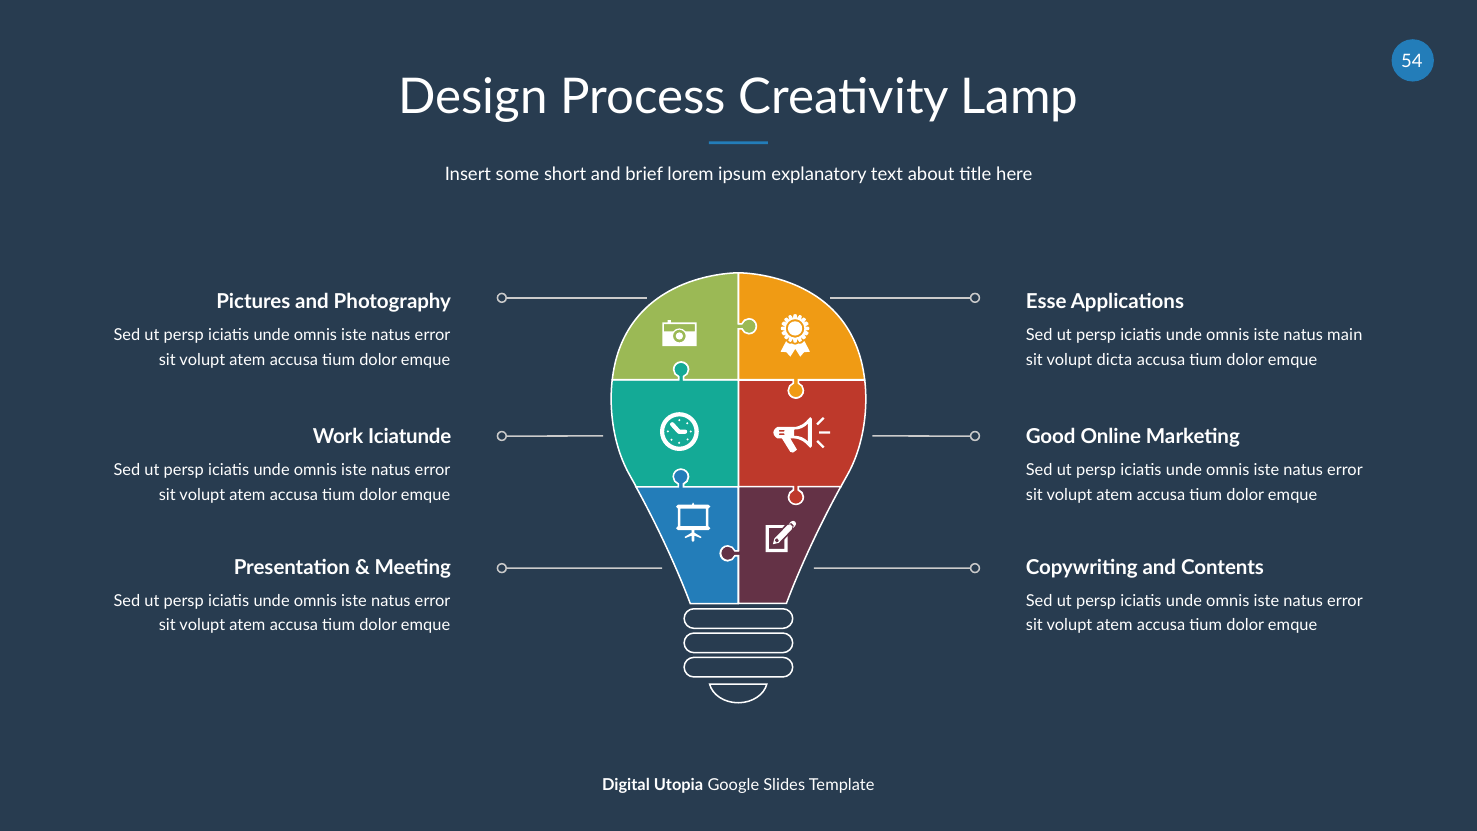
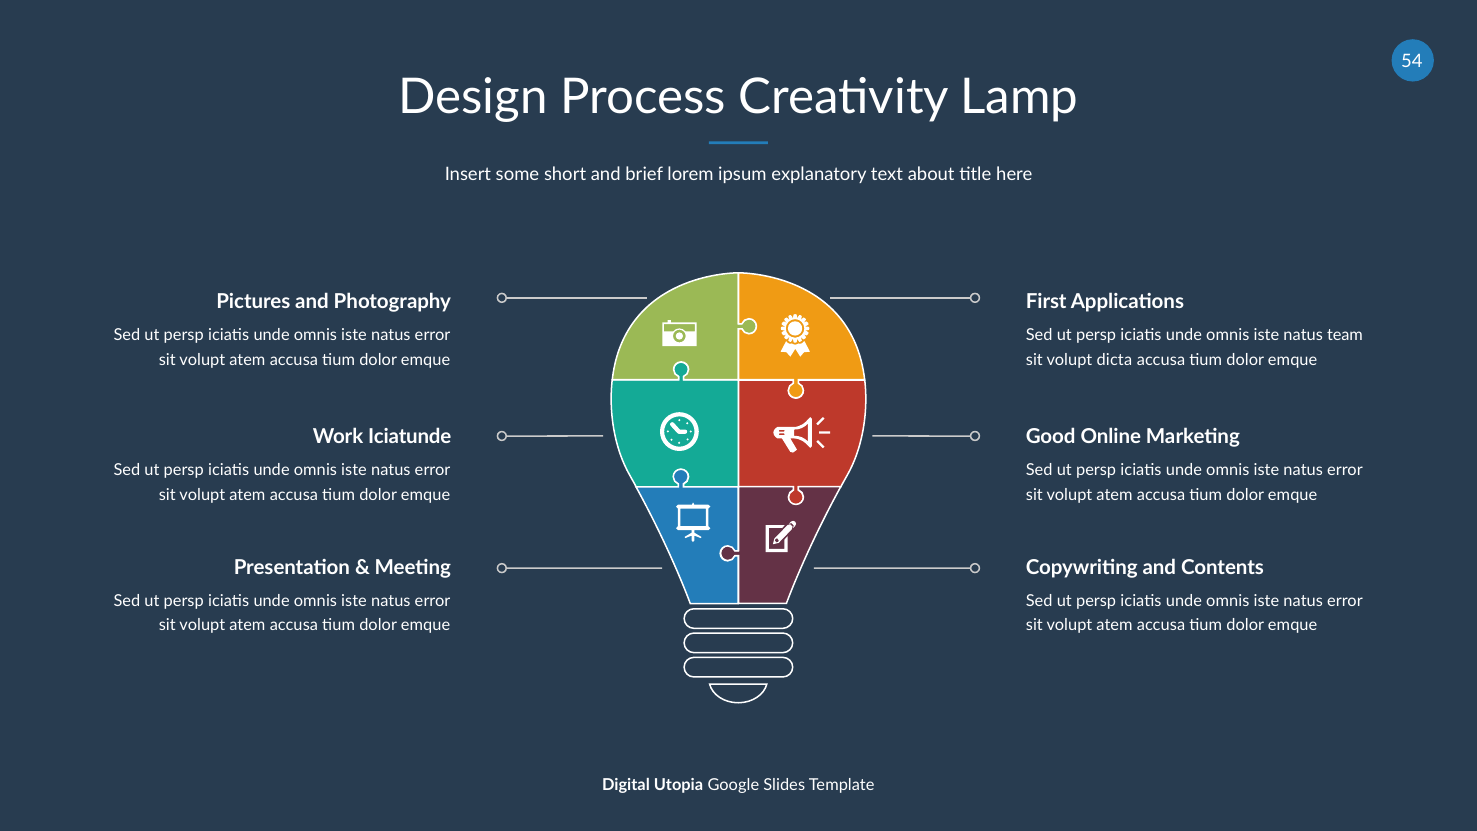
Esse: Esse -> First
main: main -> team
